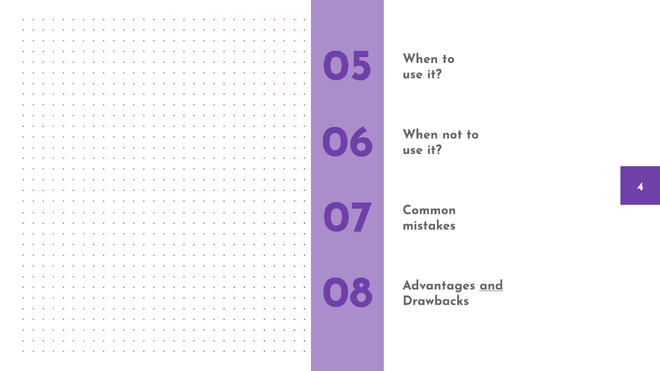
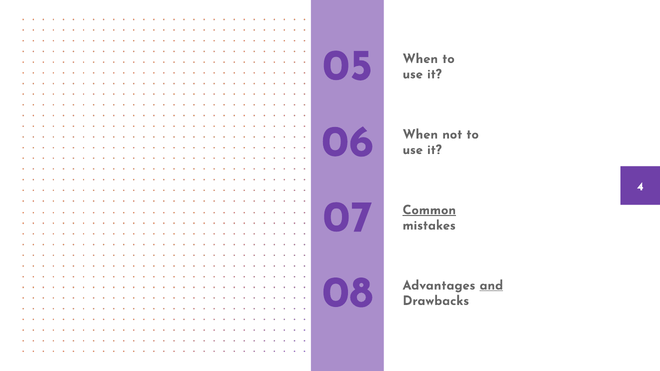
Common underline: none -> present
